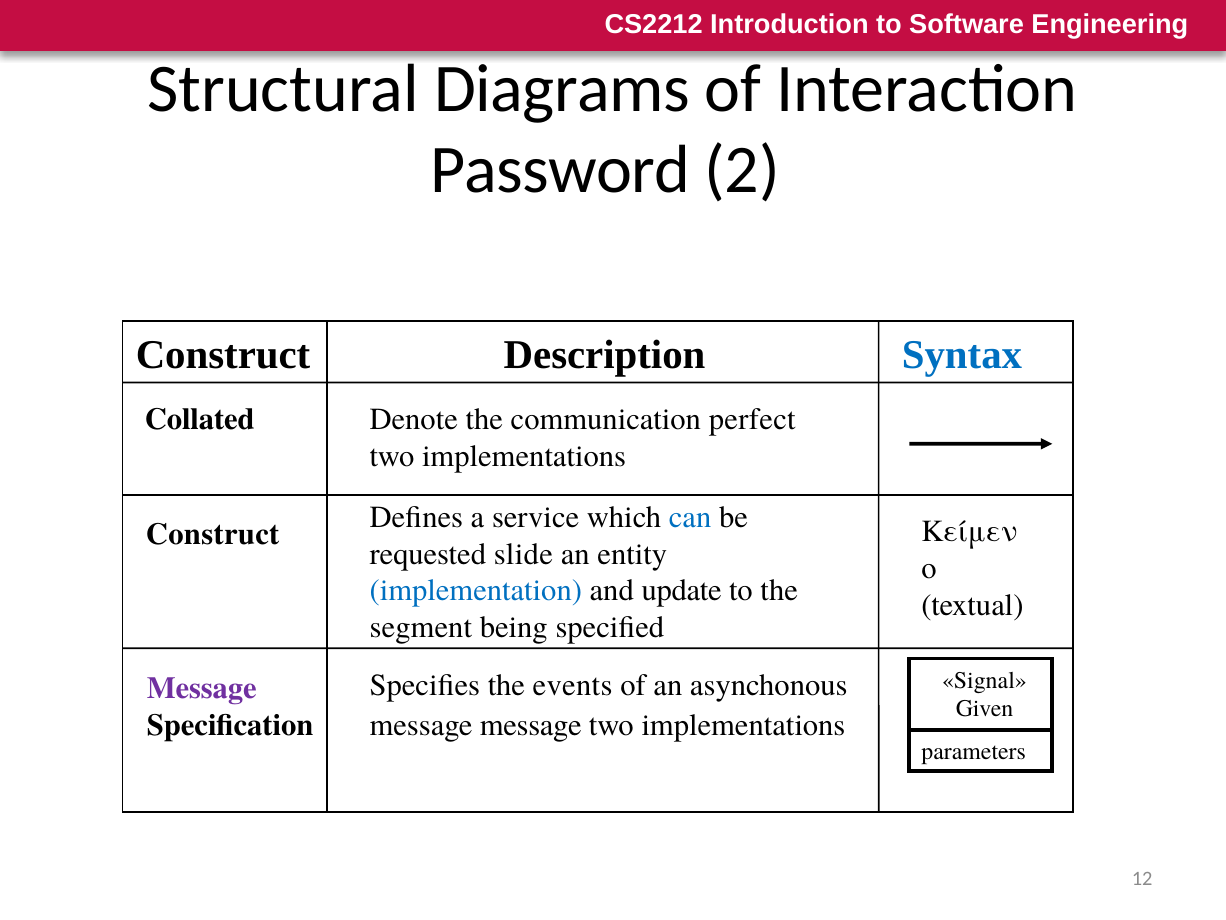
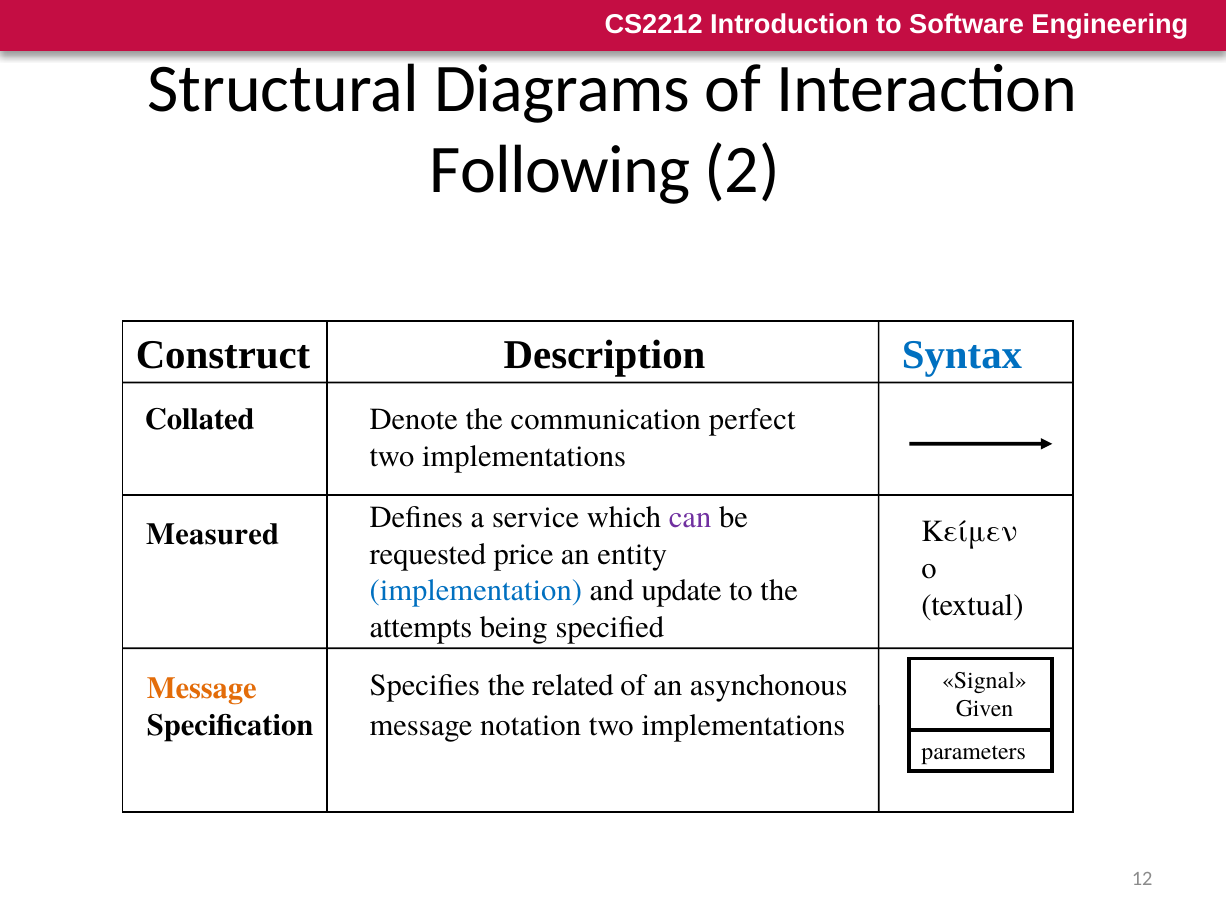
Password: Password -> Following
can colour: blue -> purple
Construct at (213, 535): Construct -> Measured
slide: slide -> price
segment: segment -> attempts
events: events -> related
Message at (202, 688) colour: purple -> orange
message message: message -> notation
